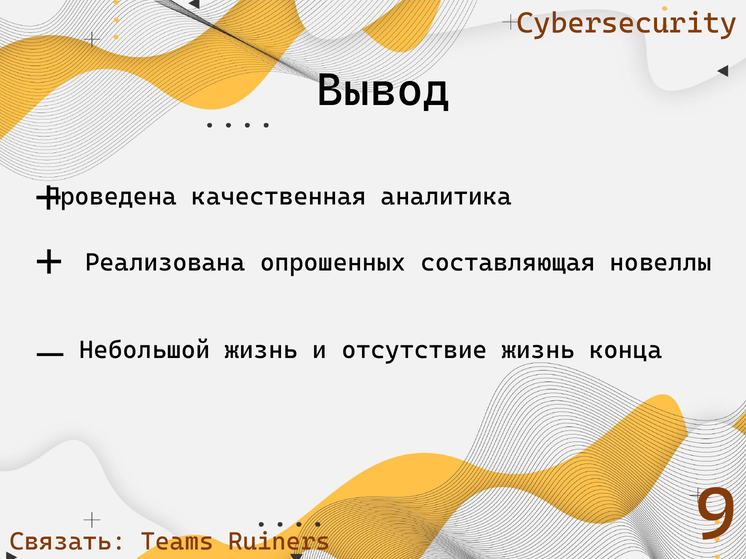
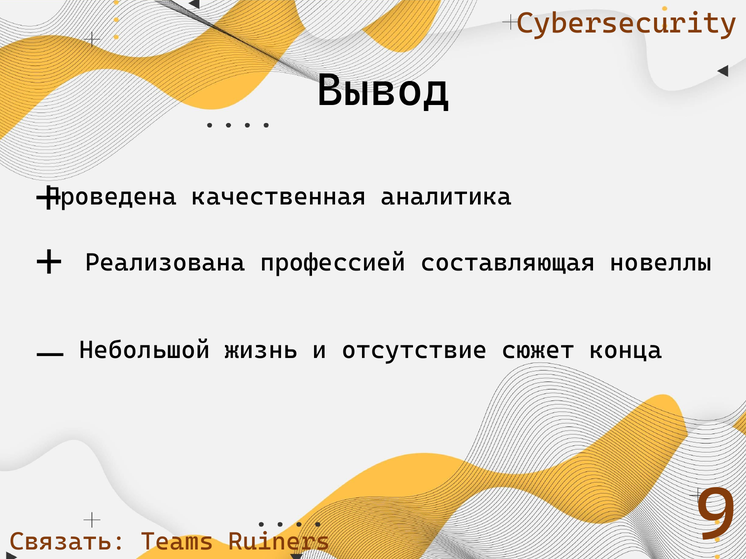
опрошенных: опрошенных -> профессией
отсутствие жизнь: жизнь -> сюжет
